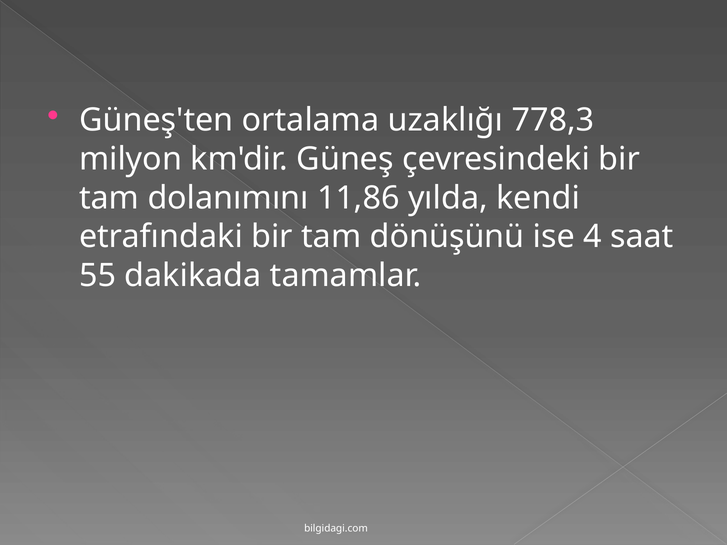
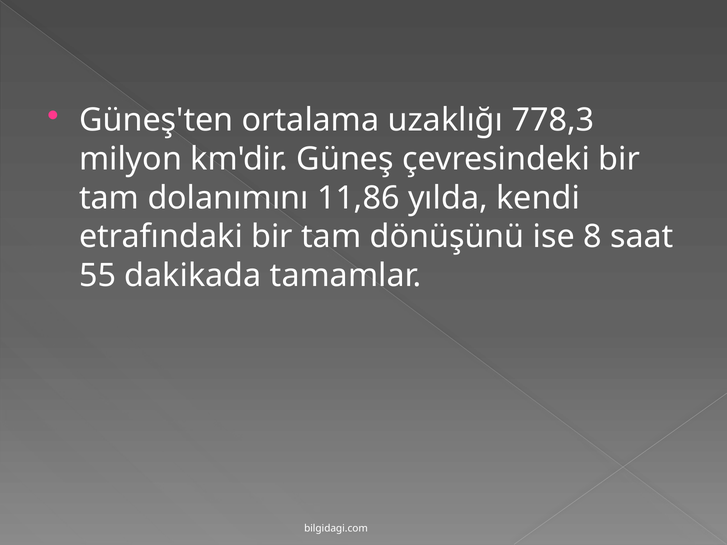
4: 4 -> 8
